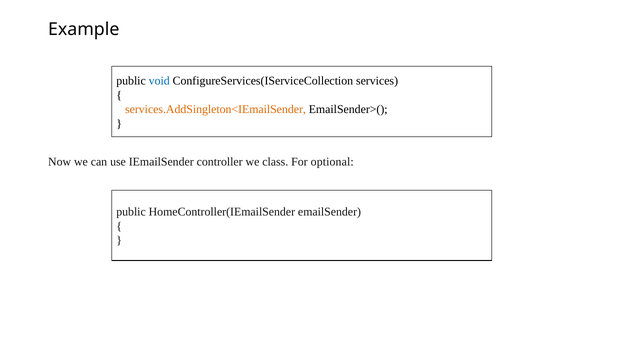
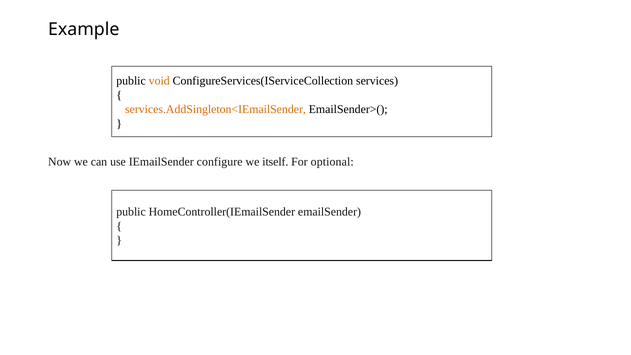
void colour: blue -> orange
controller: controller -> configure
class: class -> itself
